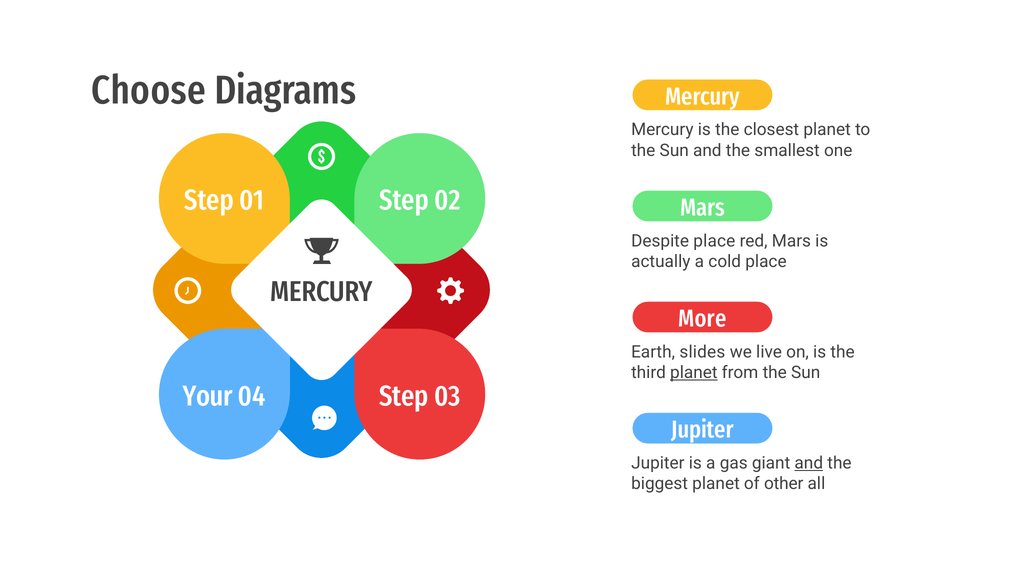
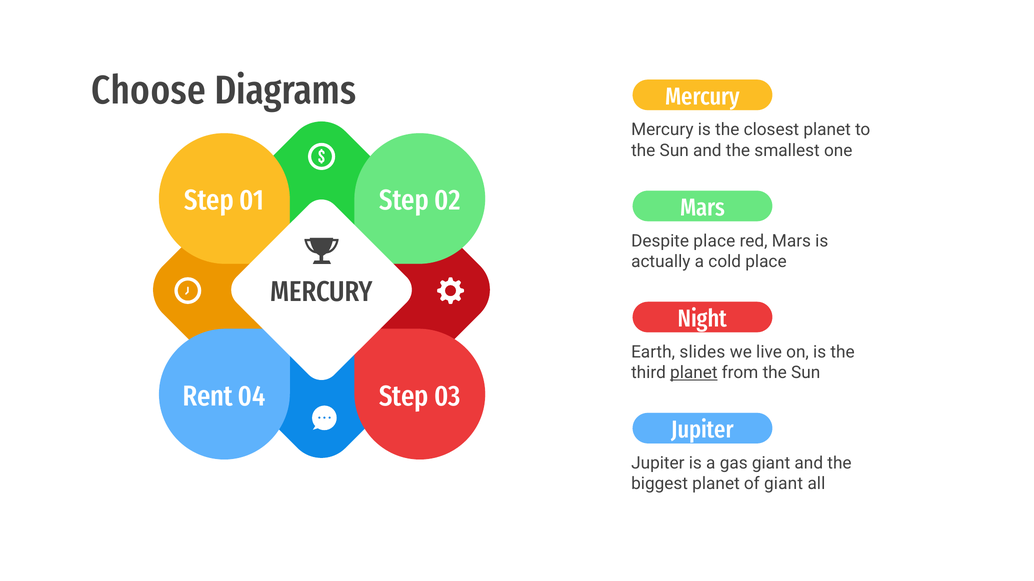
More: More -> Night
Your: Your -> Rent
and at (809, 464) underline: present -> none
of other: other -> giant
